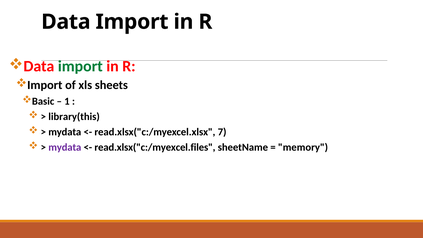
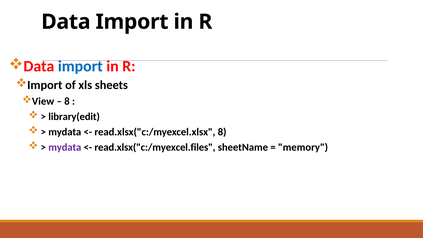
import at (80, 66) colour: green -> blue
Basic: Basic -> View
1 at (67, 101): 1 -> 8
library(this: library(this -> library(edit
read.xlsx("c:/myexcel.xlsx 7: 7 -> 8
